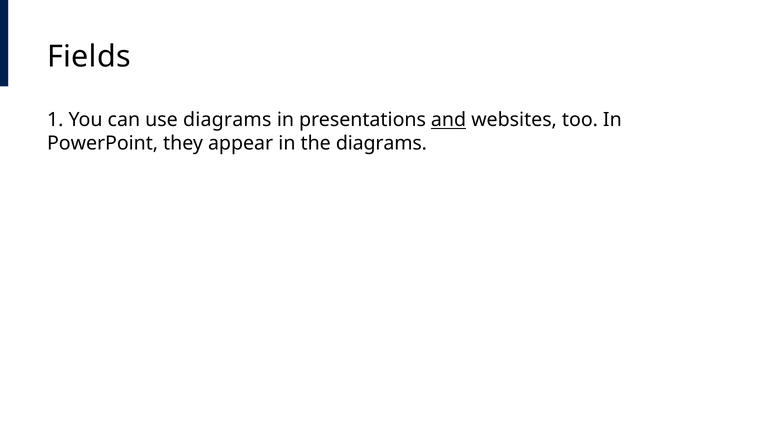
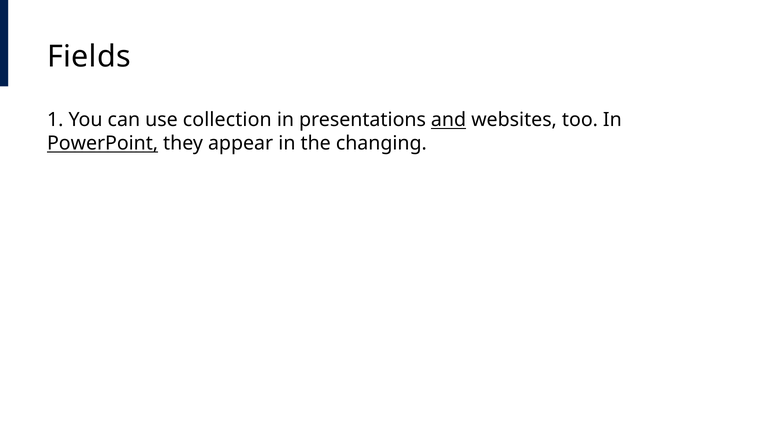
use diagrams: diagrams -> collection
PowerPoint underline: none -> present
the diagrams: diagrams -> changing
